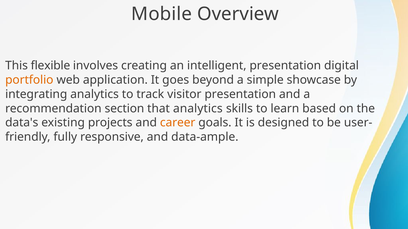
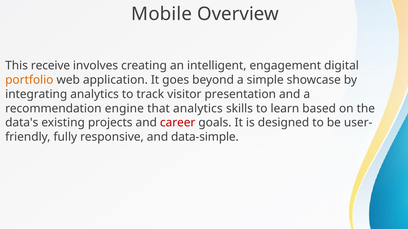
flexible: flexible -> receive
intelligent presentation: presentation -> engagement
section: section -> engine
career colour: orange -> red
data-ample: data-ample -> data-simple
